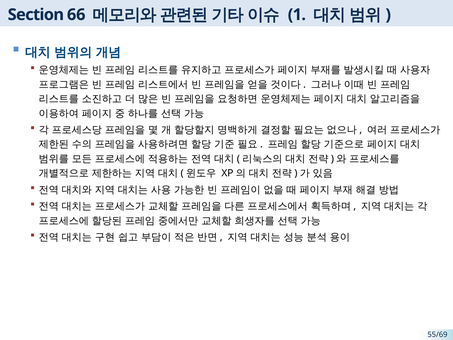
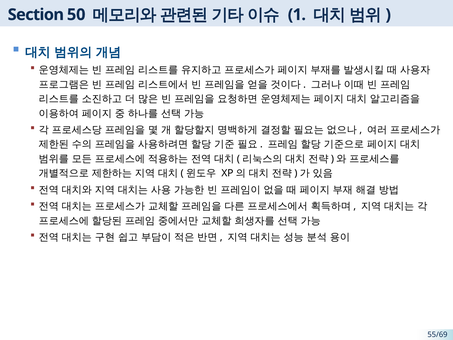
66: 66 -> 50
